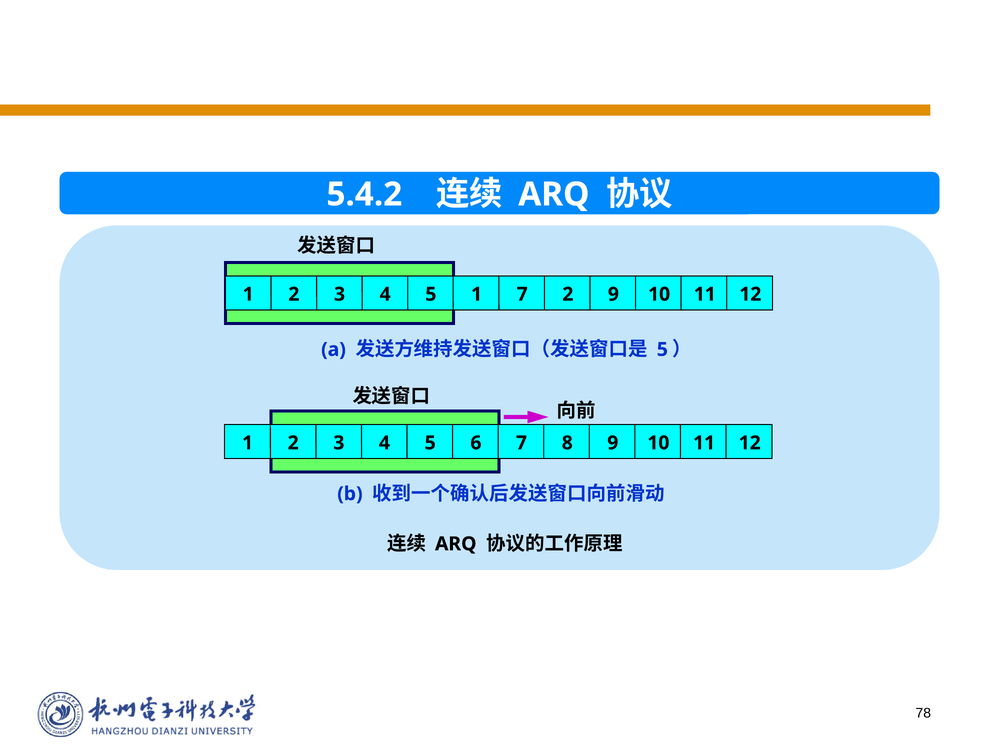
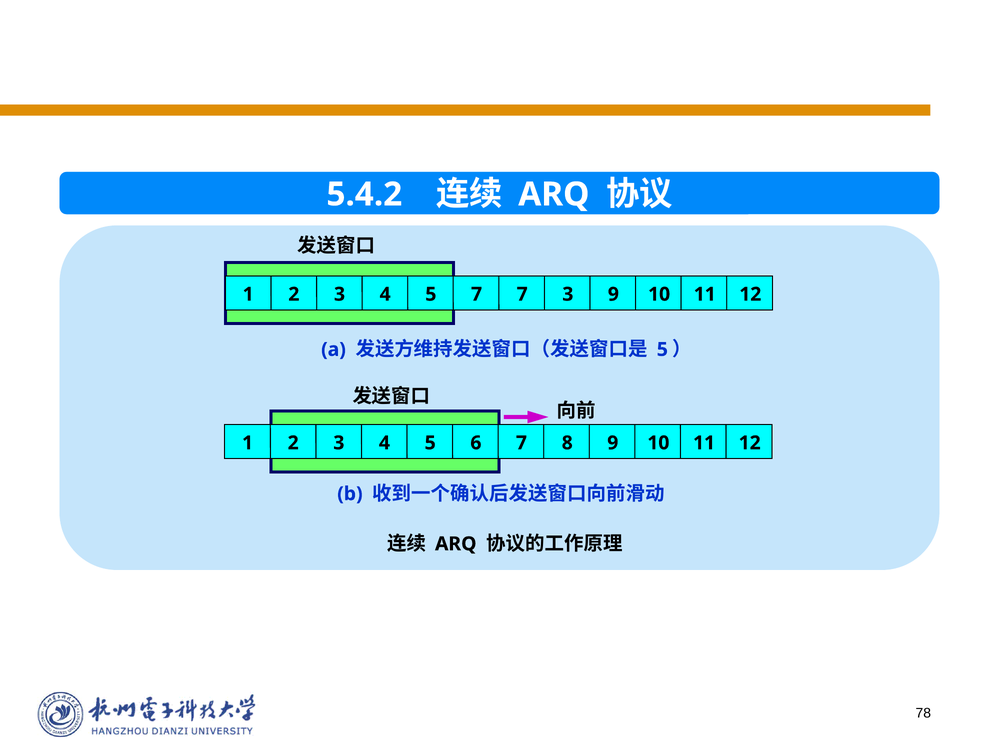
5 1: 1 -> 7
7 2: 2 -> 3
